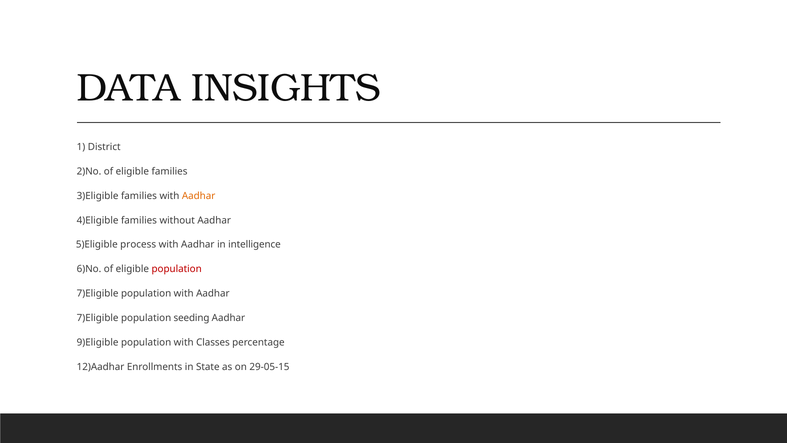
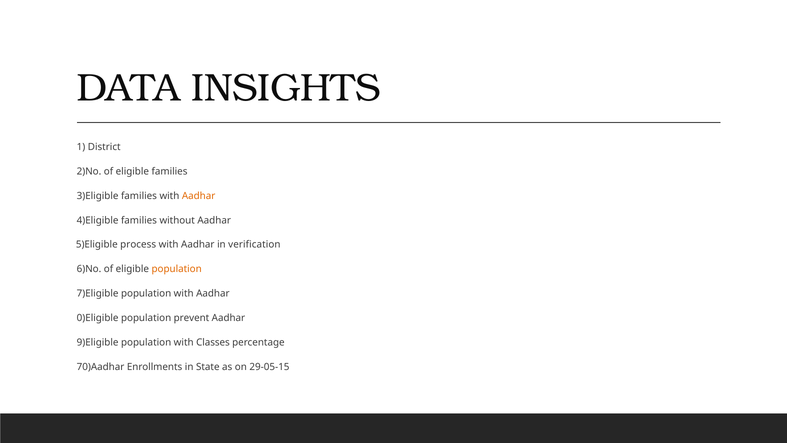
intelligence: intelligence -> verification
population at (177, 269) colour: red -> orange
7)Eligible at (98, 318): 7)Eligible -> 0)Eligible
seeding: seeding -> prevent
12)Aadhar: 12)Aadhar -> 70)Aadhar
